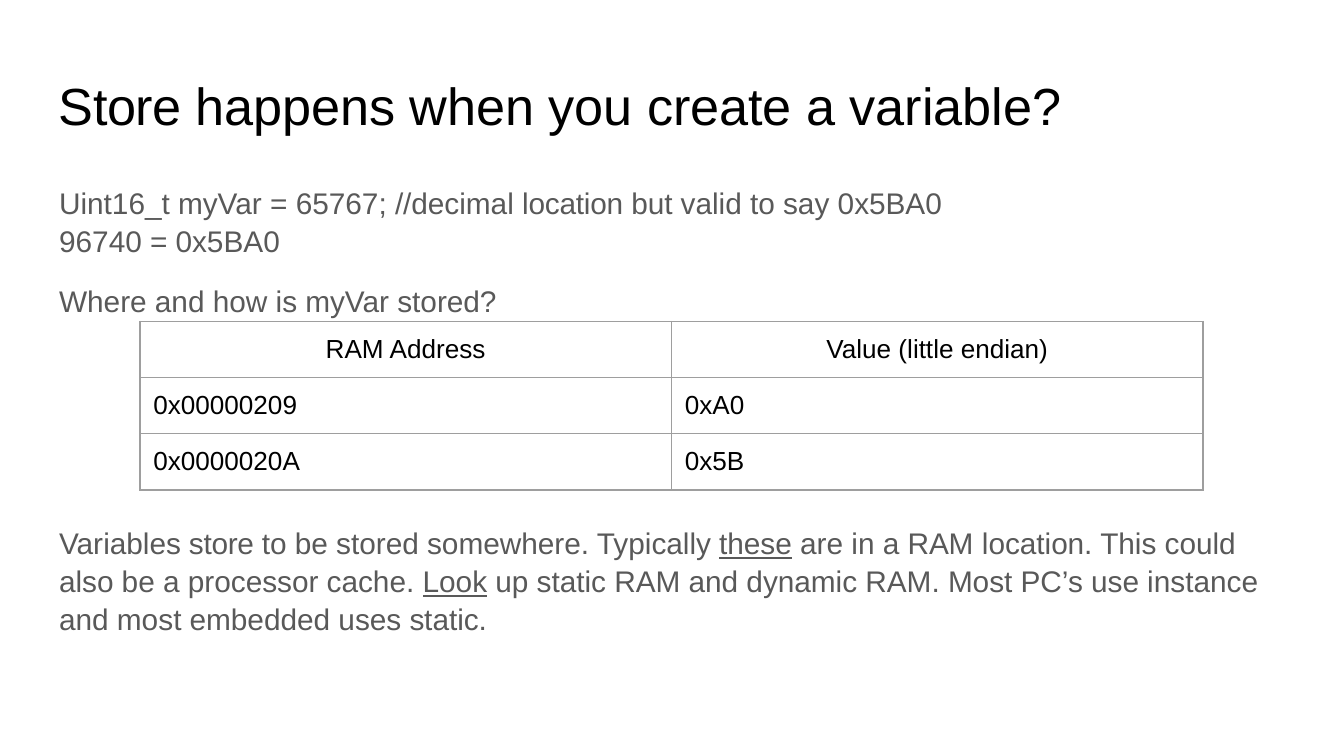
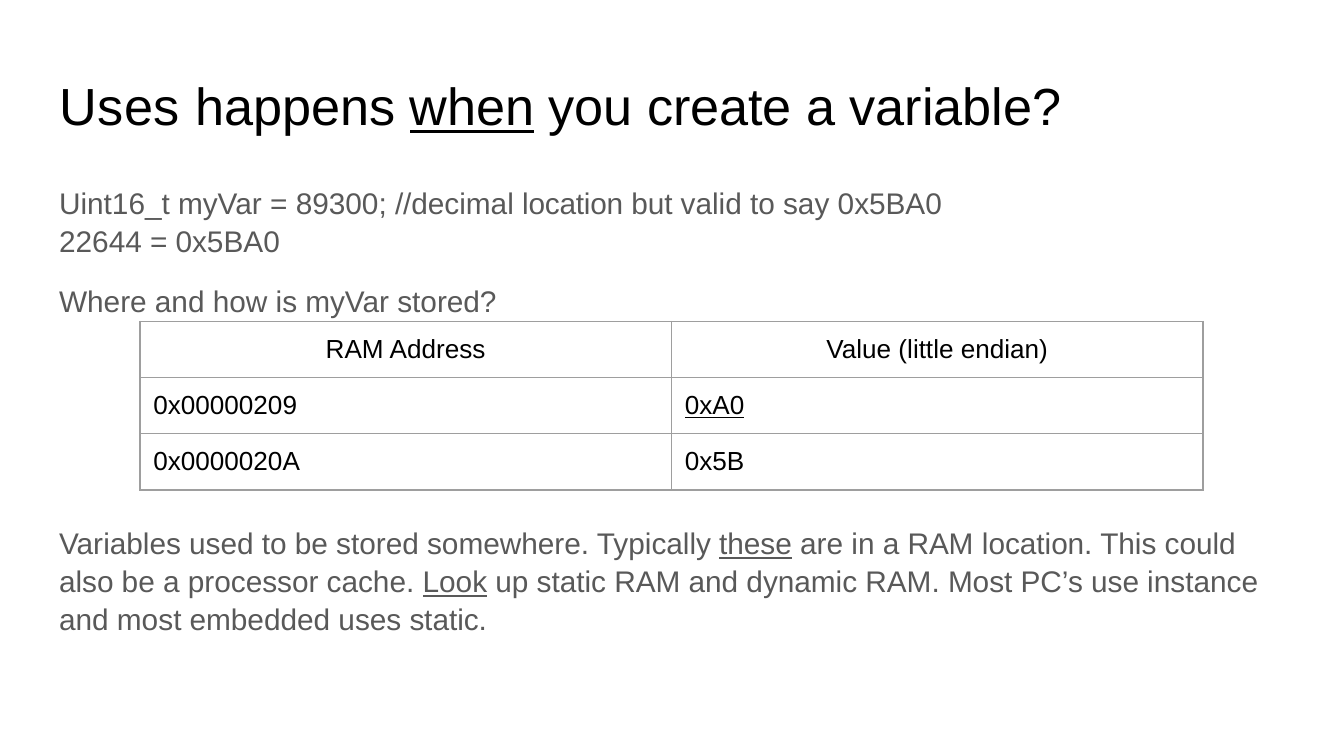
Store at (120, 109): Store -> Uses
when underline: none -> present
65767: 65767 -> 89300
96740: 96740 -> 22644
0xA0 underline: none -> present
Variables store: store -> used
